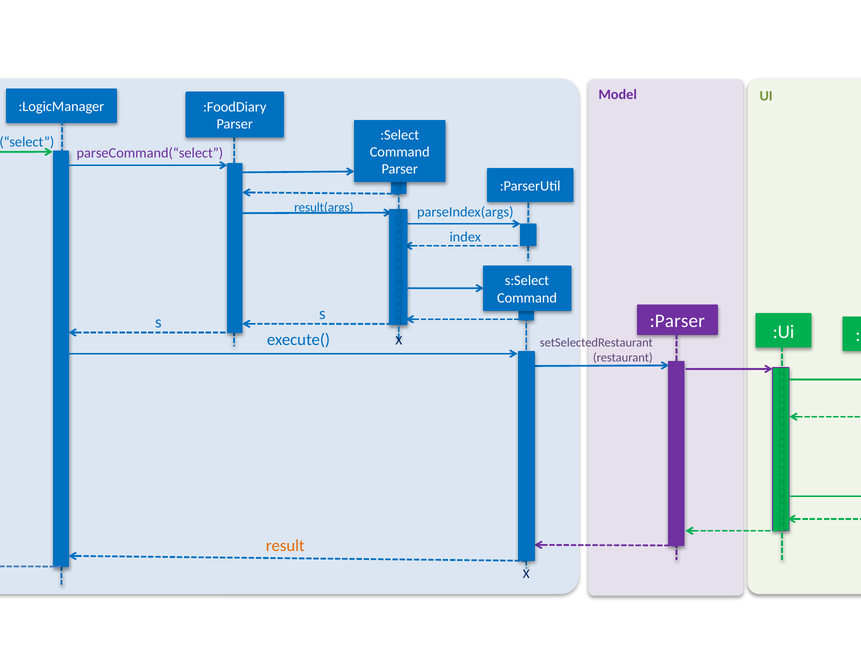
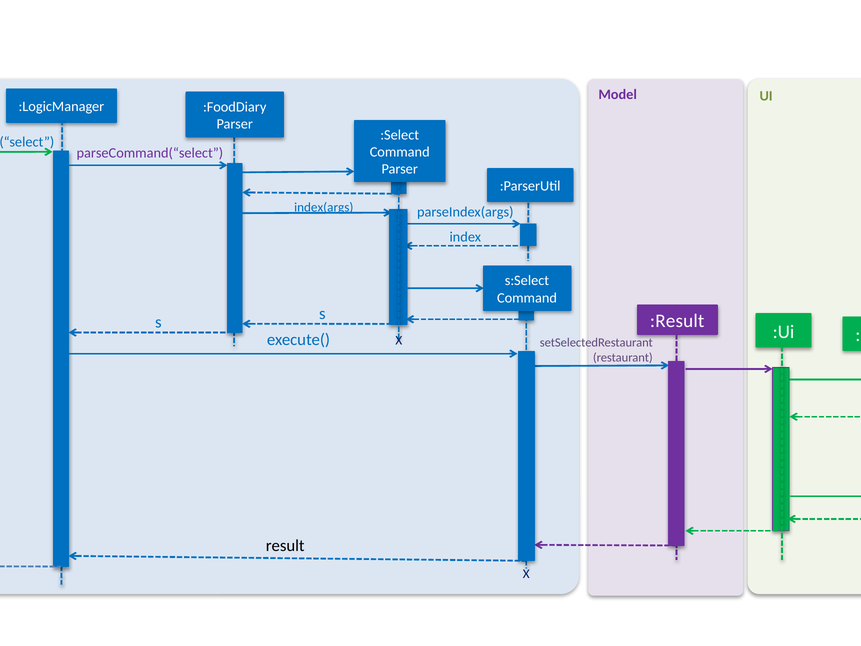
result(args: result(args -> index(args
:Parser: :Parser -> :Result
result colour: orange -> black
